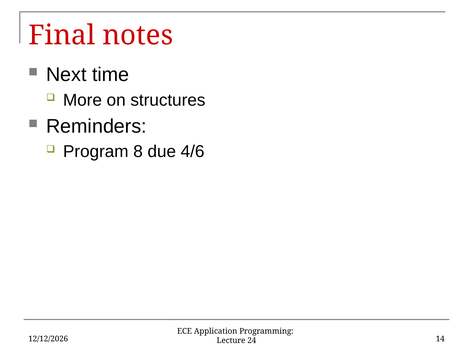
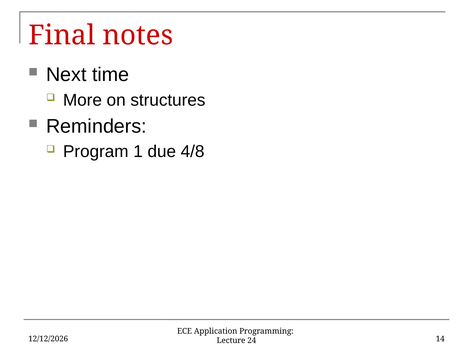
8: 8 -> 1
4/6: 4/6 -> 4/8
